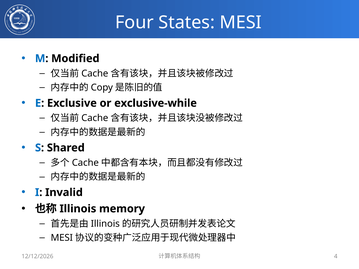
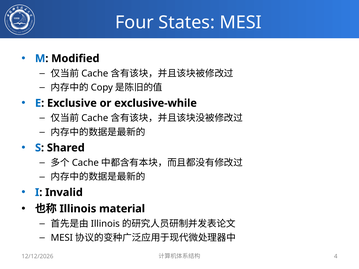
memory: memory -> material
